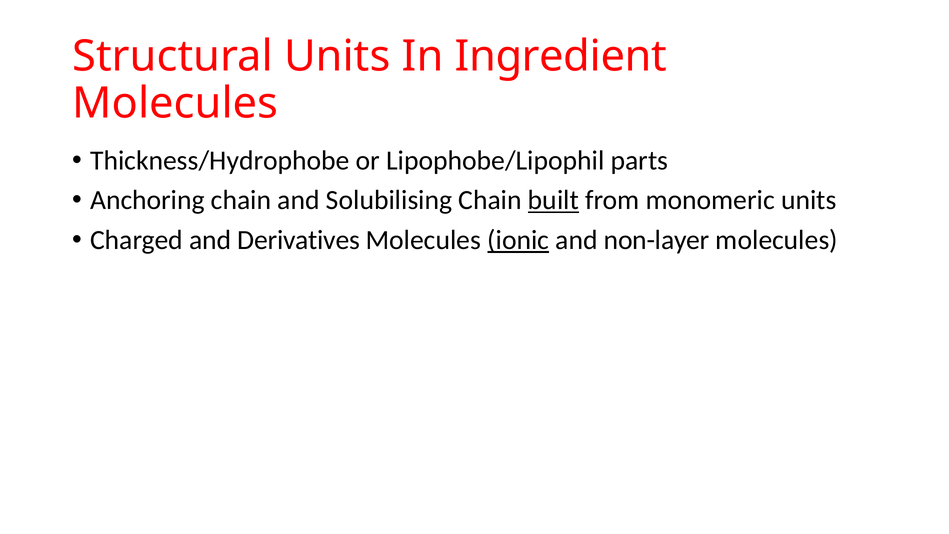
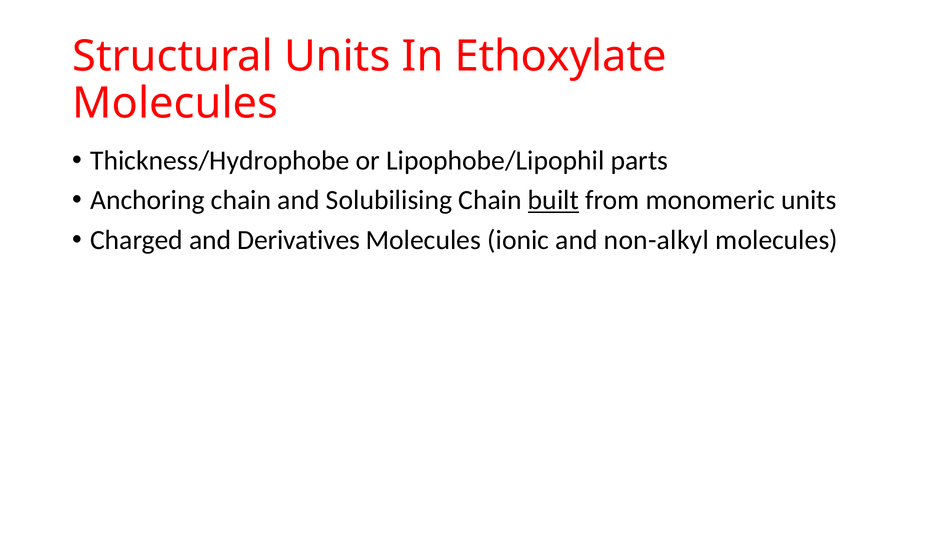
Ingredient: Ingredient -> Ethoxylate
ionic underline: present -> none
non-layer: non-layer -> non-alkyl
